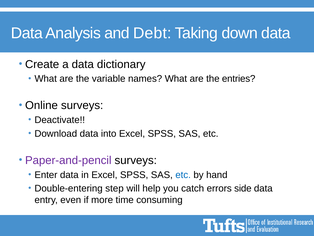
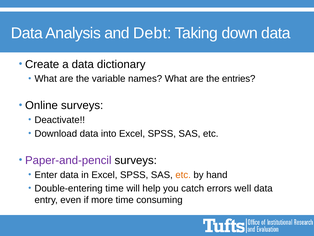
etc at (183, 175) colour: blue -> orange
Double-entering step: step -> time
side: side -> well
